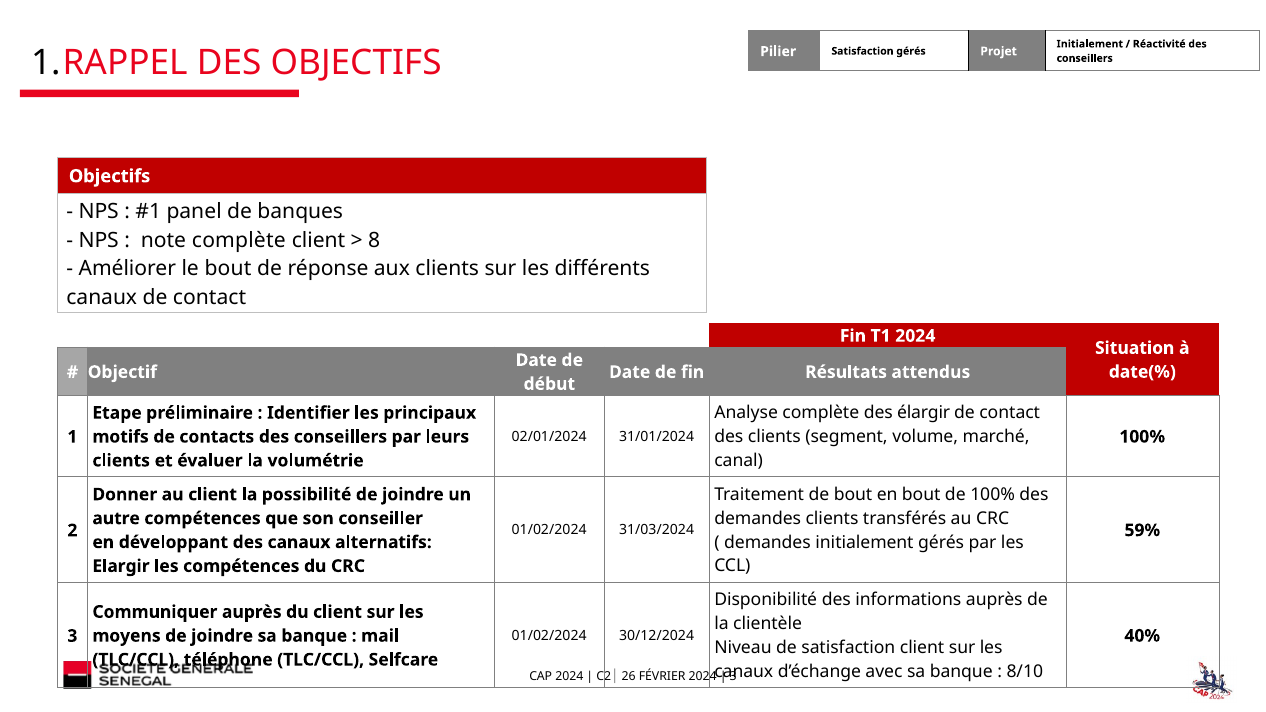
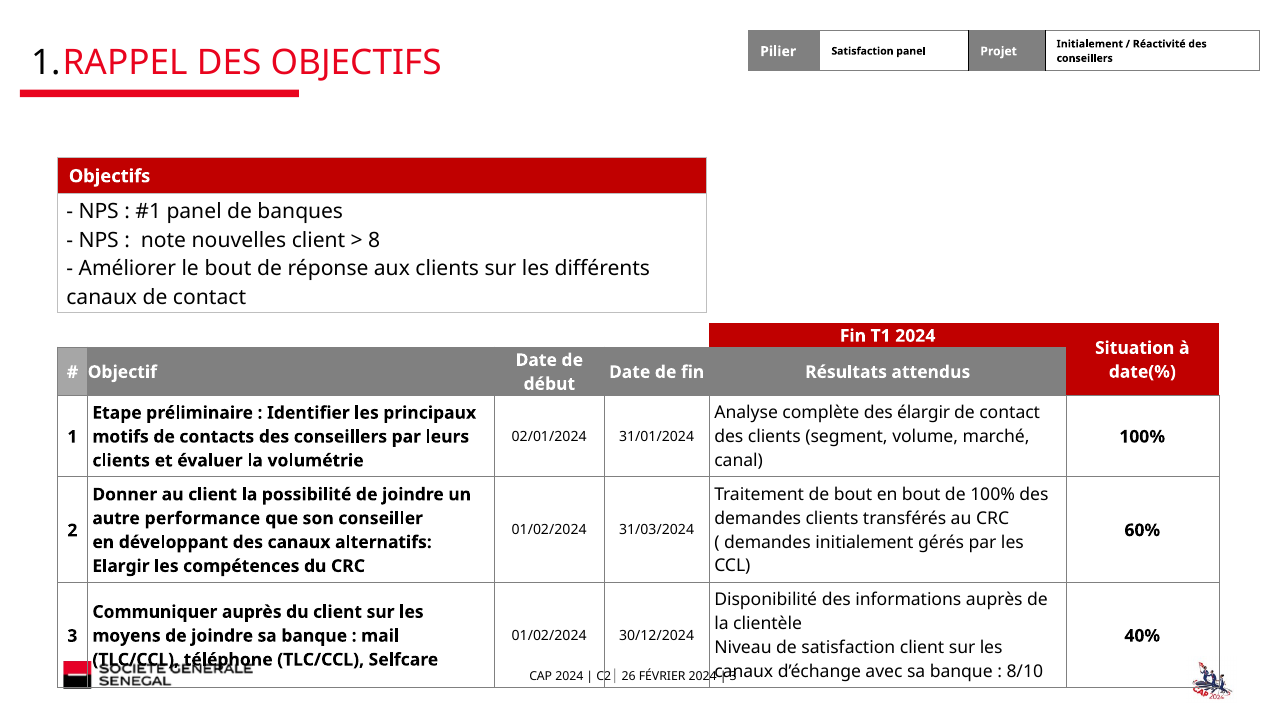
Satisfaction gérés: gérés -> panel
note complète: complète -> nouvelles
autre compétences: compétences -> performance
59%: 59% -> 60%
